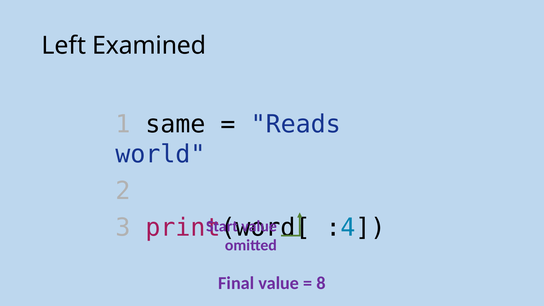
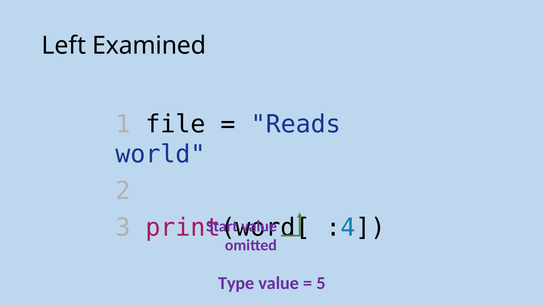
same: same -> file
Final: Final -> Type
8: 8 -> 5
